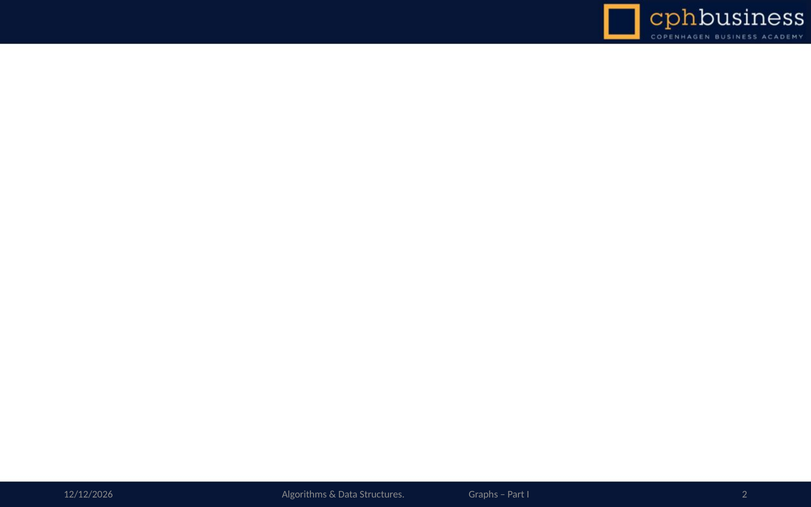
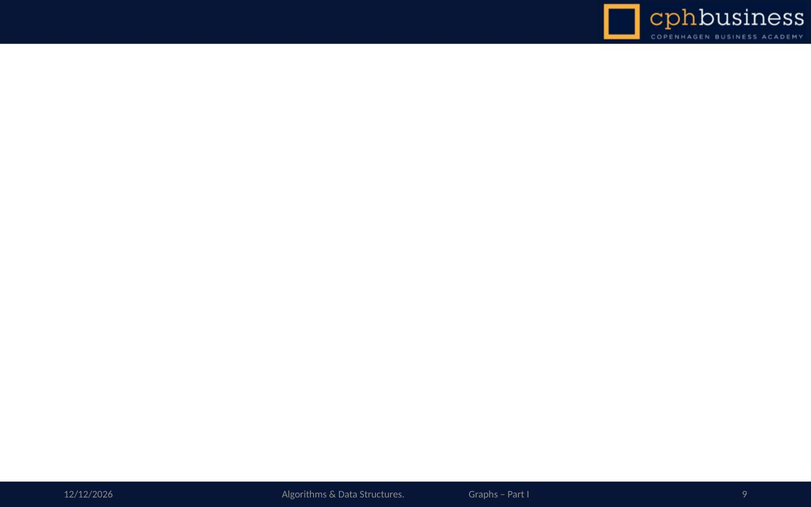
2: 2 -> 9
